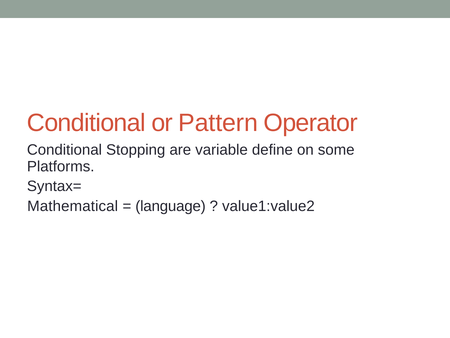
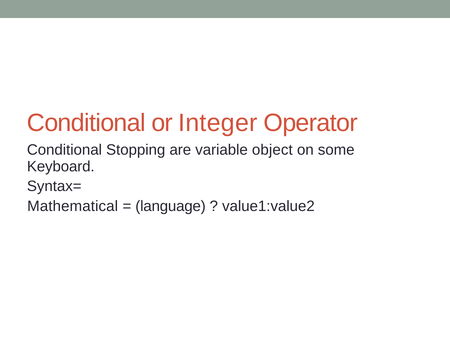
Pattern: Pattern -> Integer
define: define -> object
Platforms: Platforms -> Keyboard
